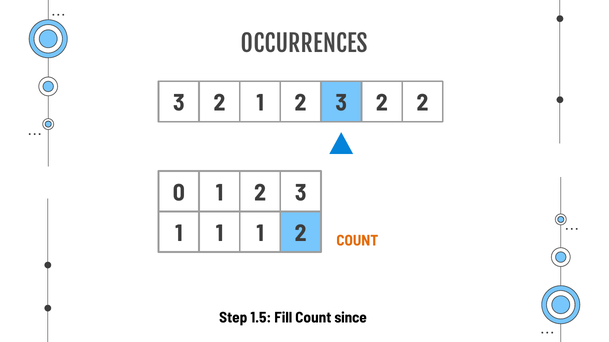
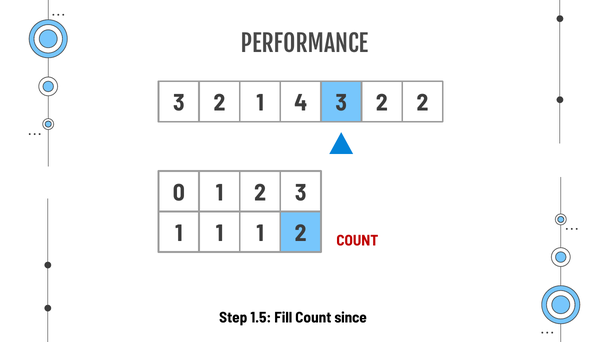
OCCURRENCES: OCCURRENCES -> PERFORMANCE
2 1 2: 2 -> 4
COUNT at (357, 241) colour: orange -> red
